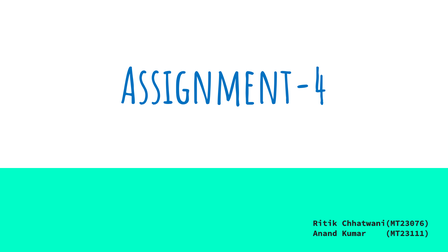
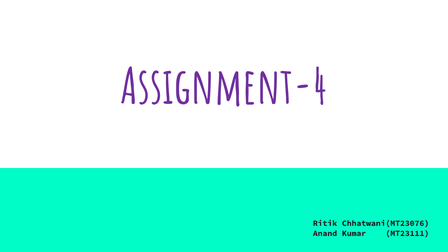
Assignment-4 colour: blue -> purple
